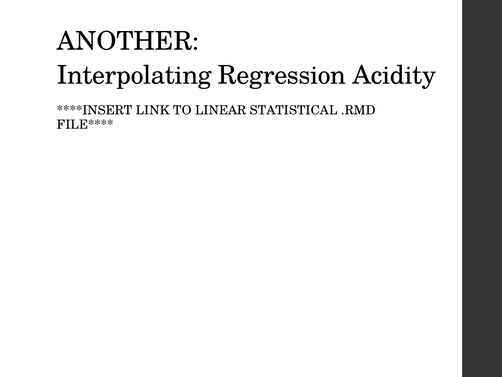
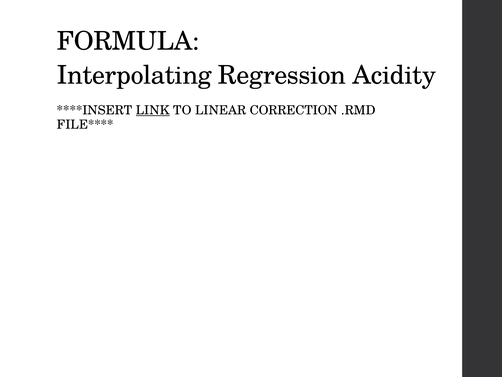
ANOTHER: ANOTHER -> FORMULA
LINK underline: none -> present
STATISTICAL: STATISTICAL -> CORRECTION
